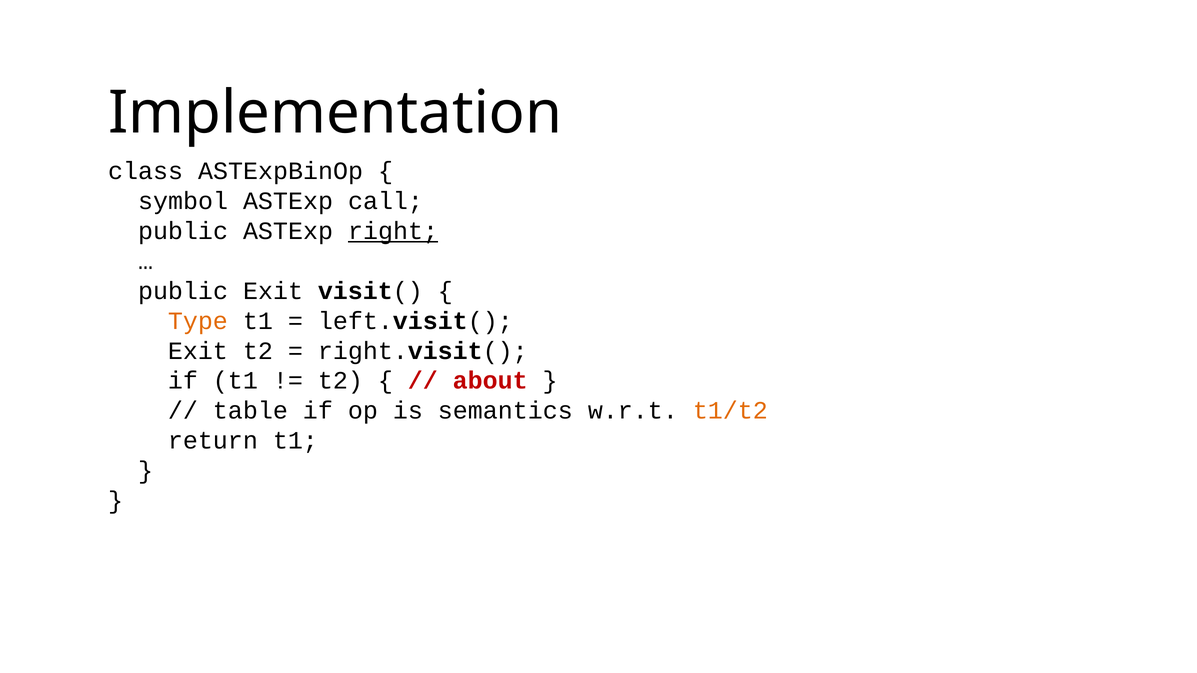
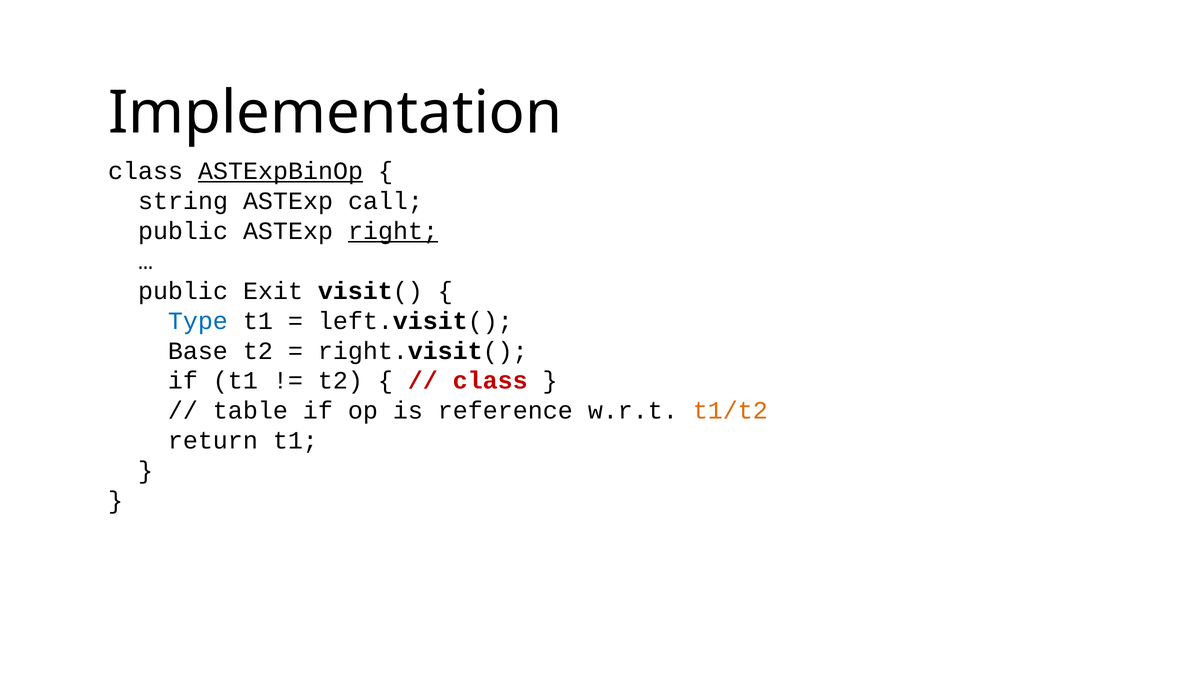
ASTExpBinOp underline: none -> present
symbol: symbol -> string
Type colour: orange -> blue
Exit at (198, 351): Exit -> Base
about at (490, 381): about -> class
semantics: semantics -> reference
